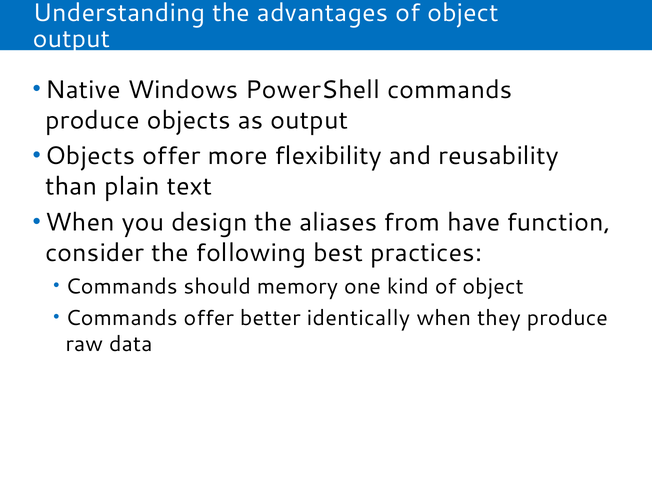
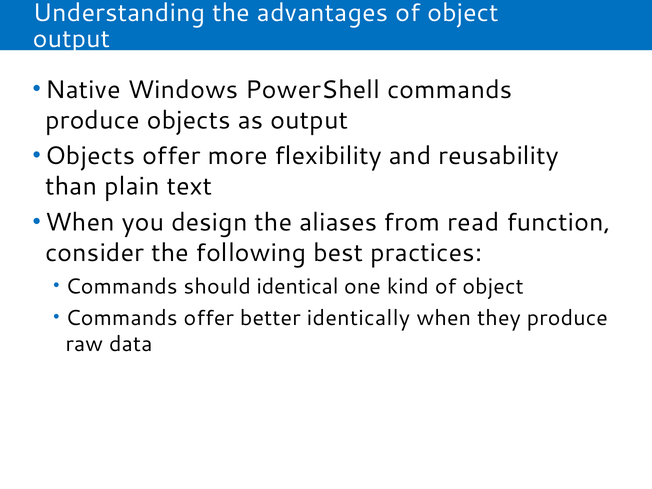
have: have -> read
memory: memory -> identical
